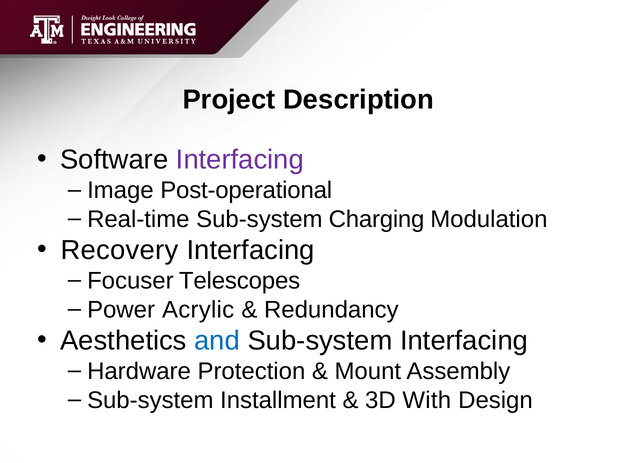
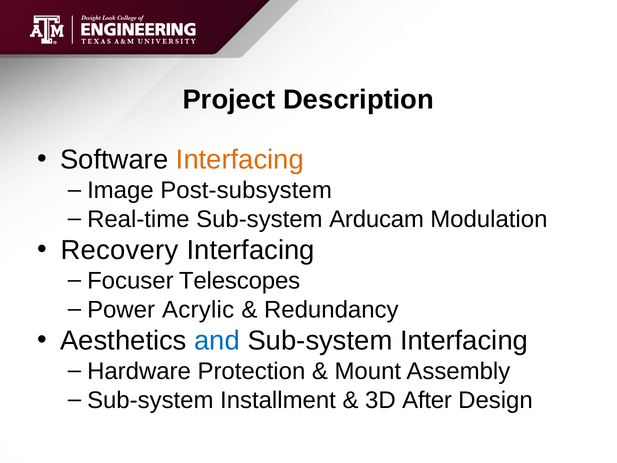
Interfacing at (240, 160) colour: purple -> orange
Post-operational: Post-operational -> Post-subsystem
Charging: Charging -> Arducam
With: With -> After
